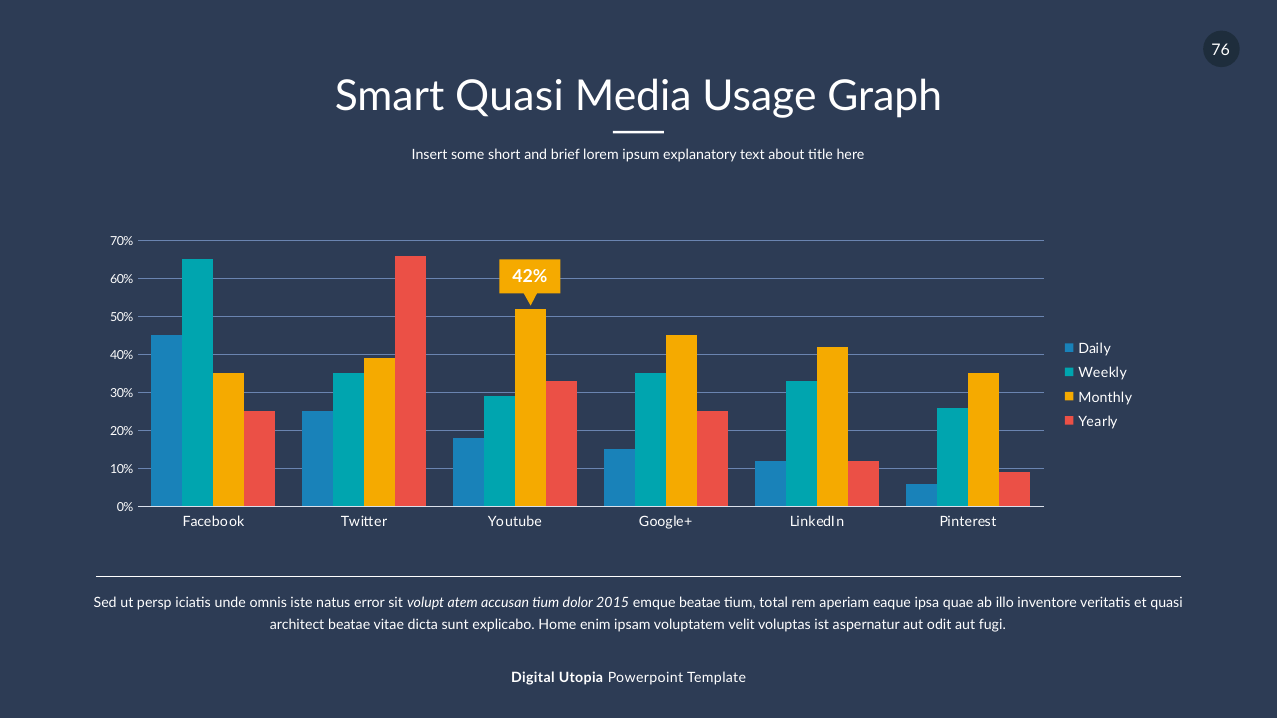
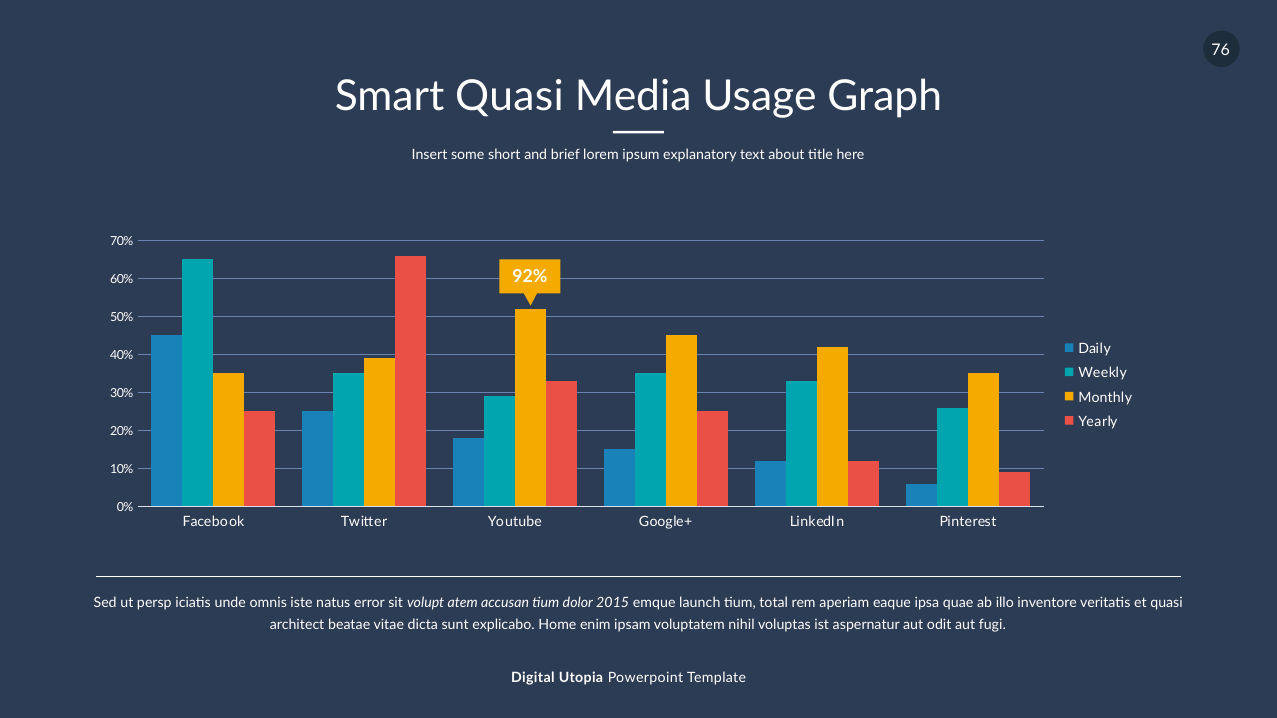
42%: 42% -> 92%
emque beatae: beatae -> launch
velit: velit -> nihil
